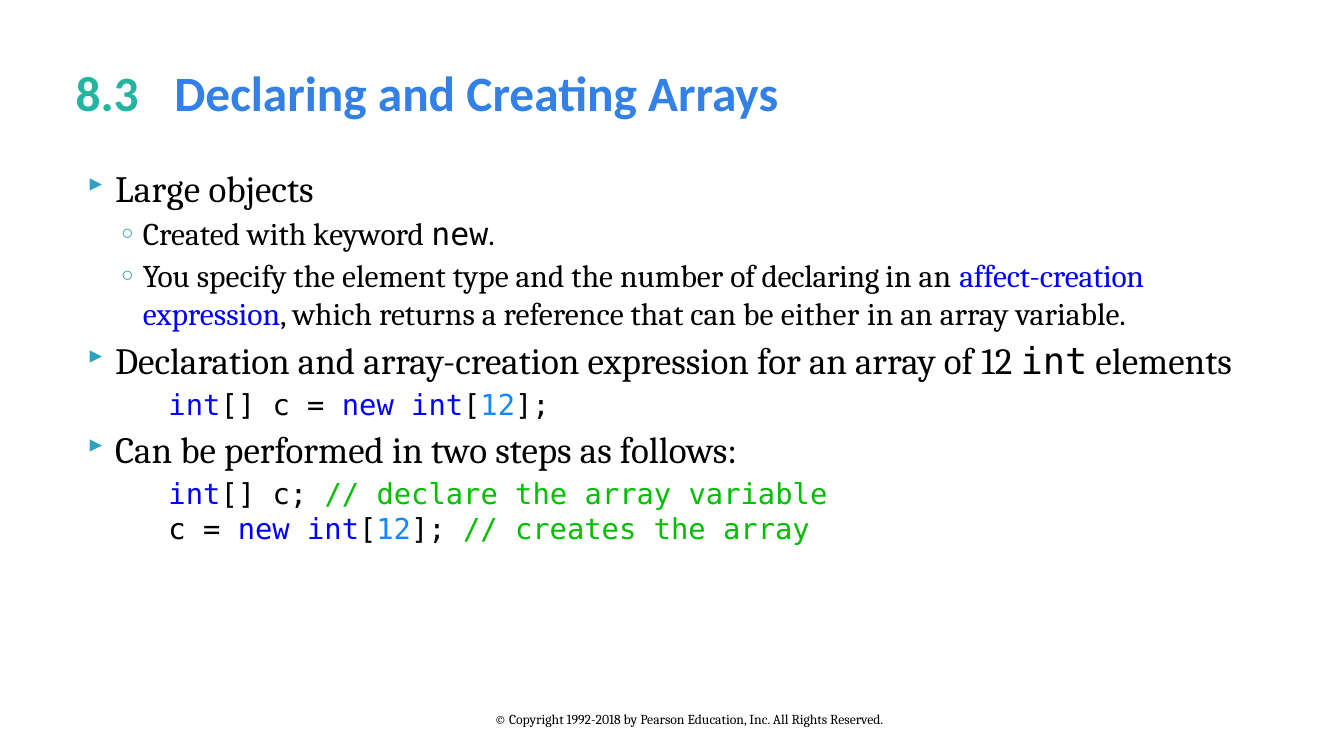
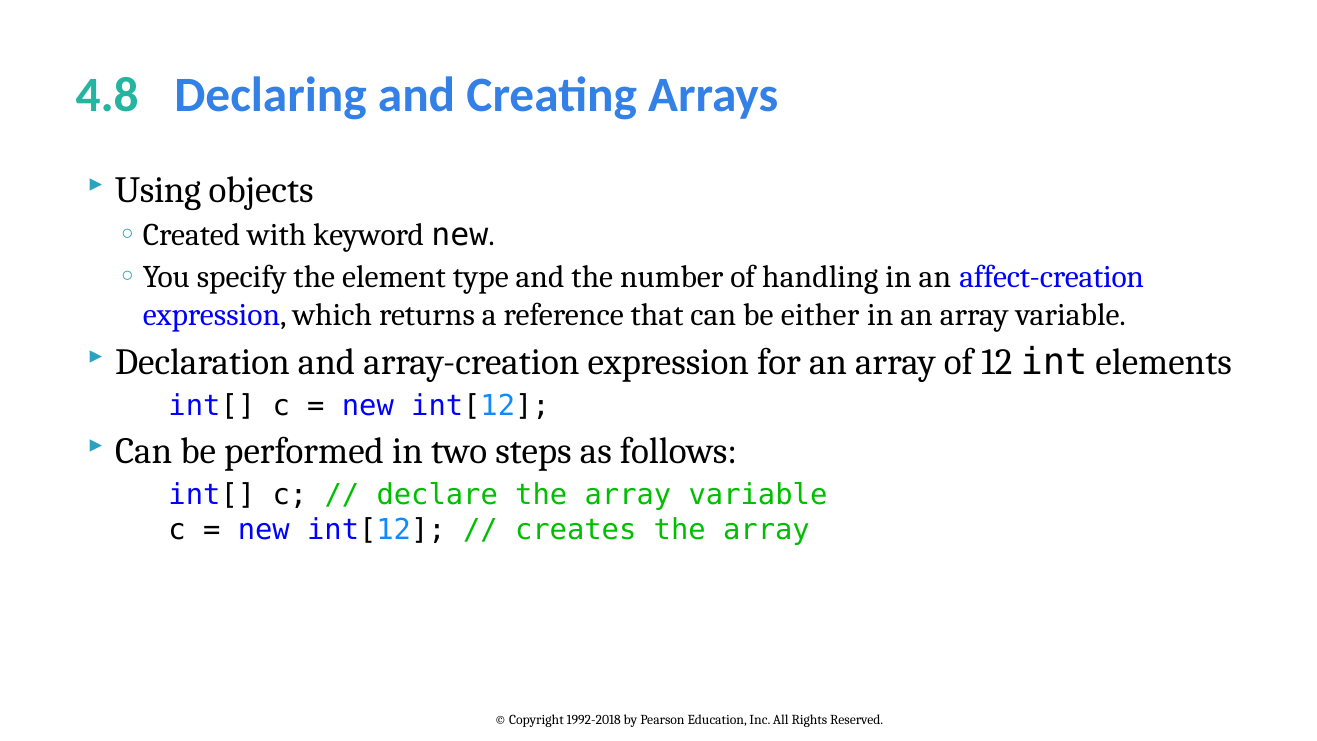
8.3: 8.3 -> 4.8
Large: Large -> Using
of declaring: declaring -> handling
